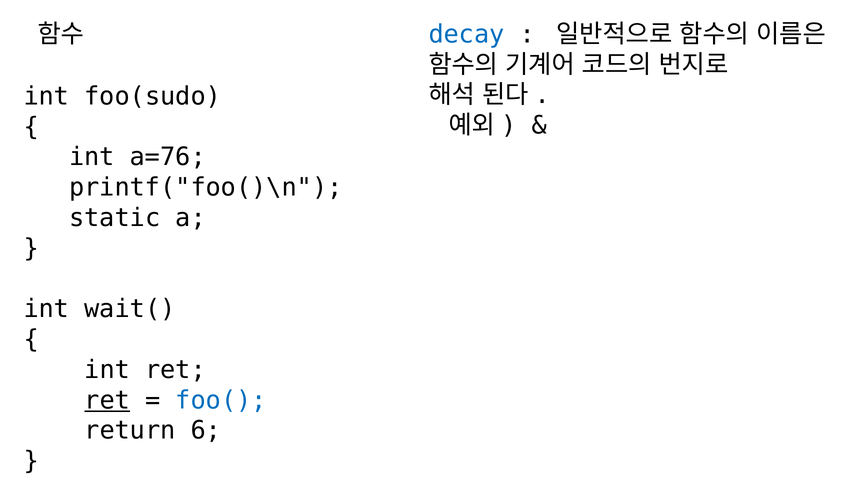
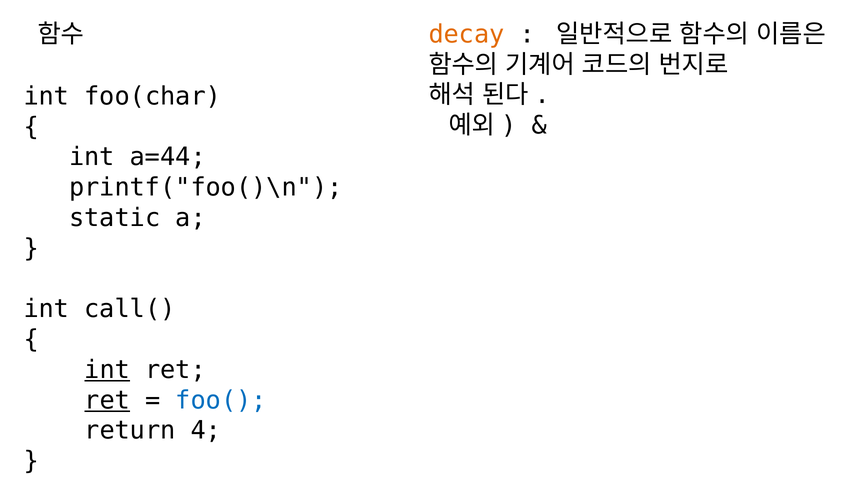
decay colour: blue -> orange
foo(sudo: foo(sudo -> foo(char
a=76: a=76 -> a=44
wait(: wait( -> call(
int at (107, 370) underline: none -> present
6: 6 -> 4
